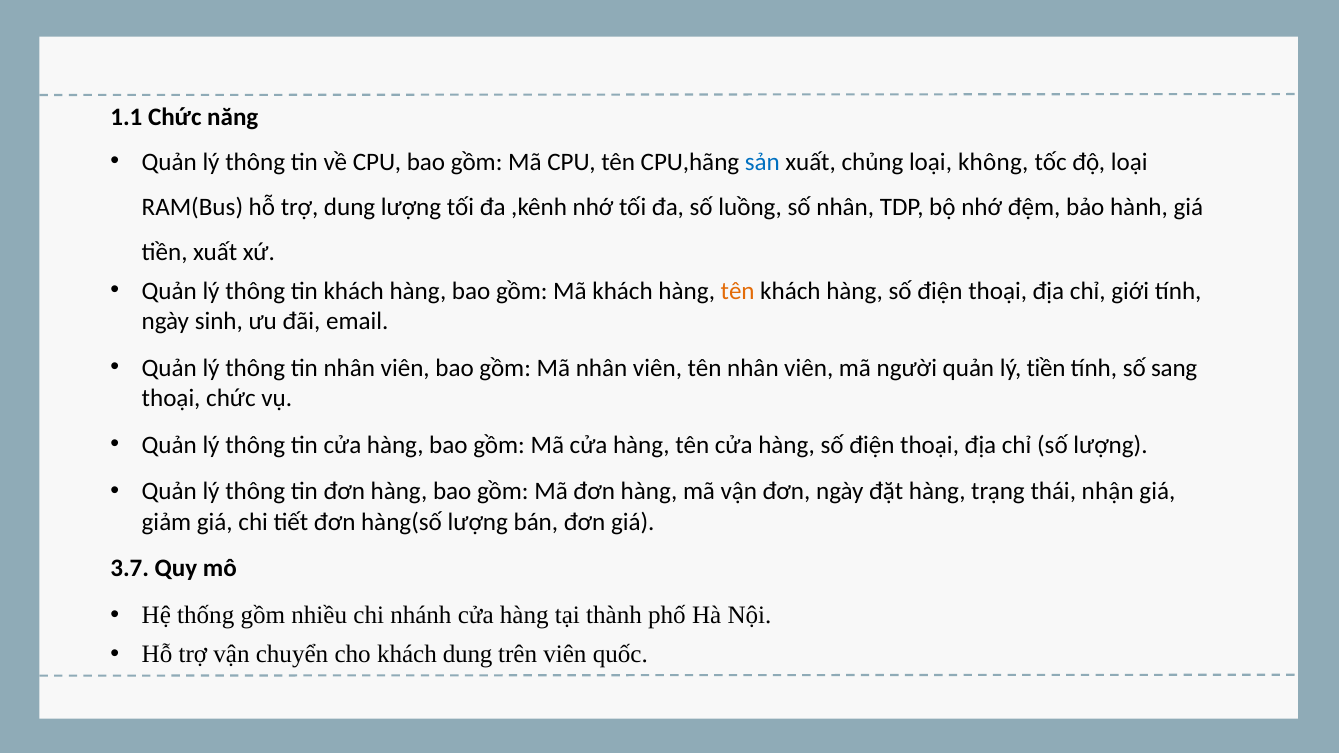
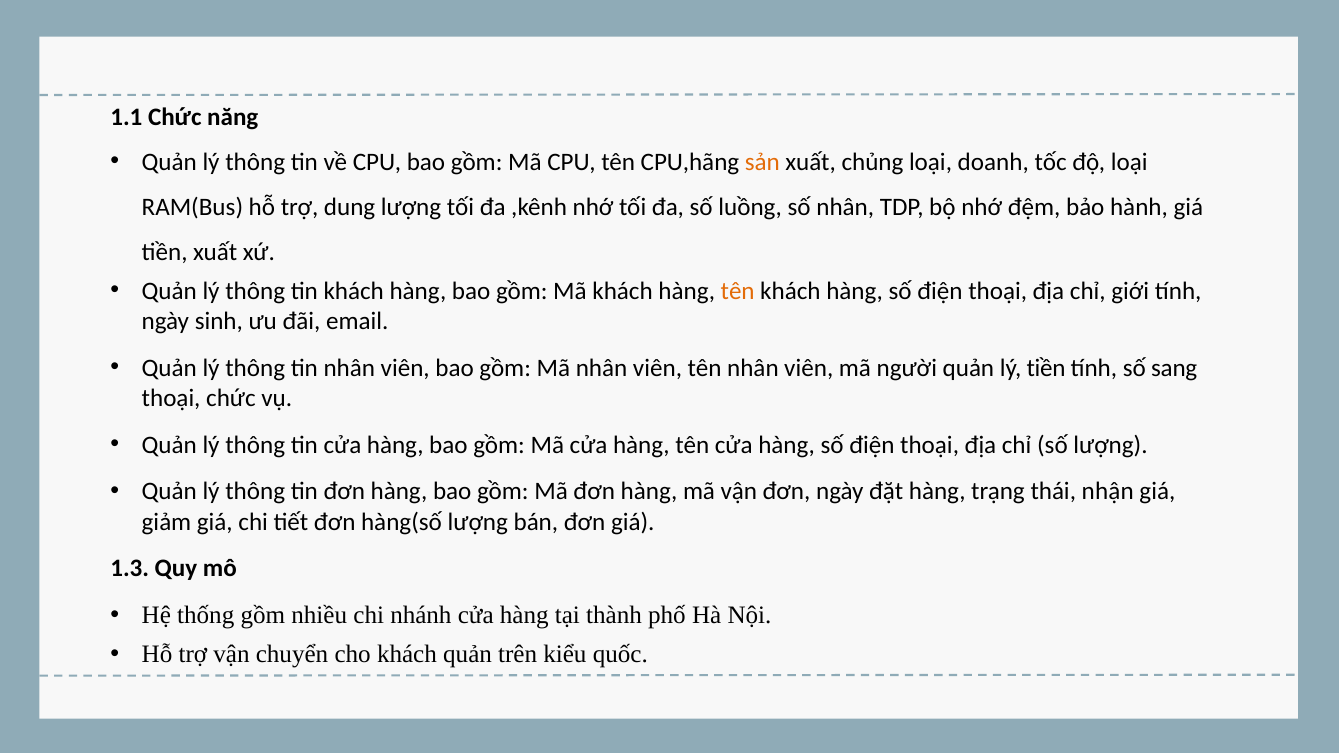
sản colour: blue -> orange
không: không -> doanh
3.7: 3.7 -> 1.3
khách dung: dung -> quản
trên viên: viên -> kiểu
